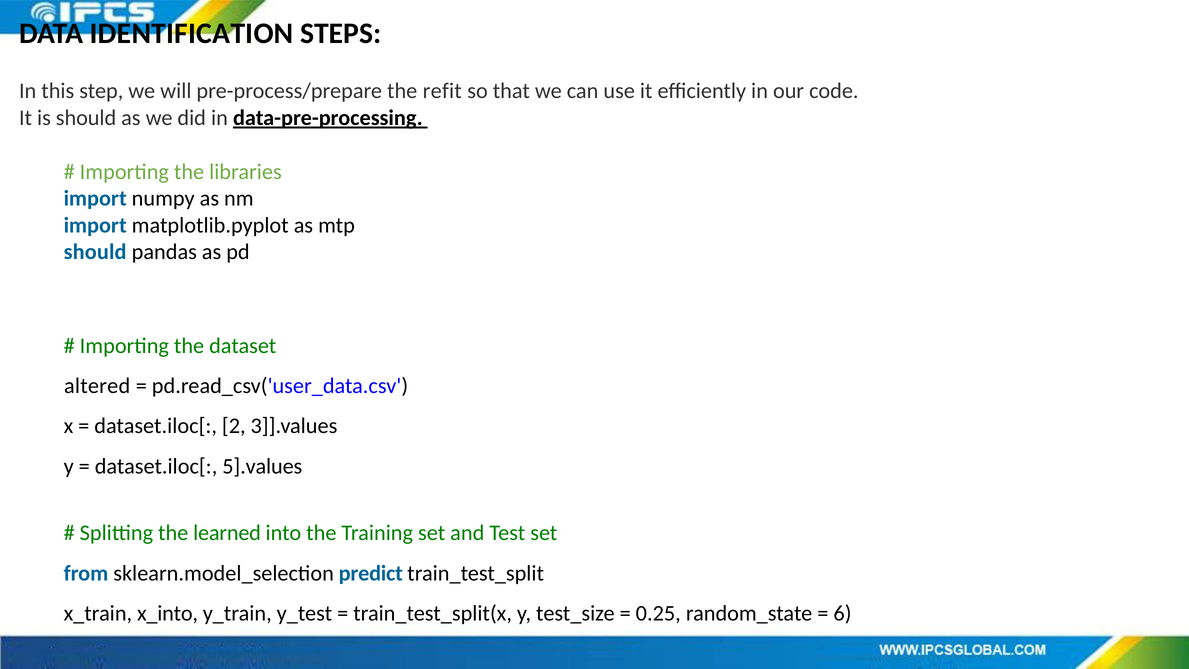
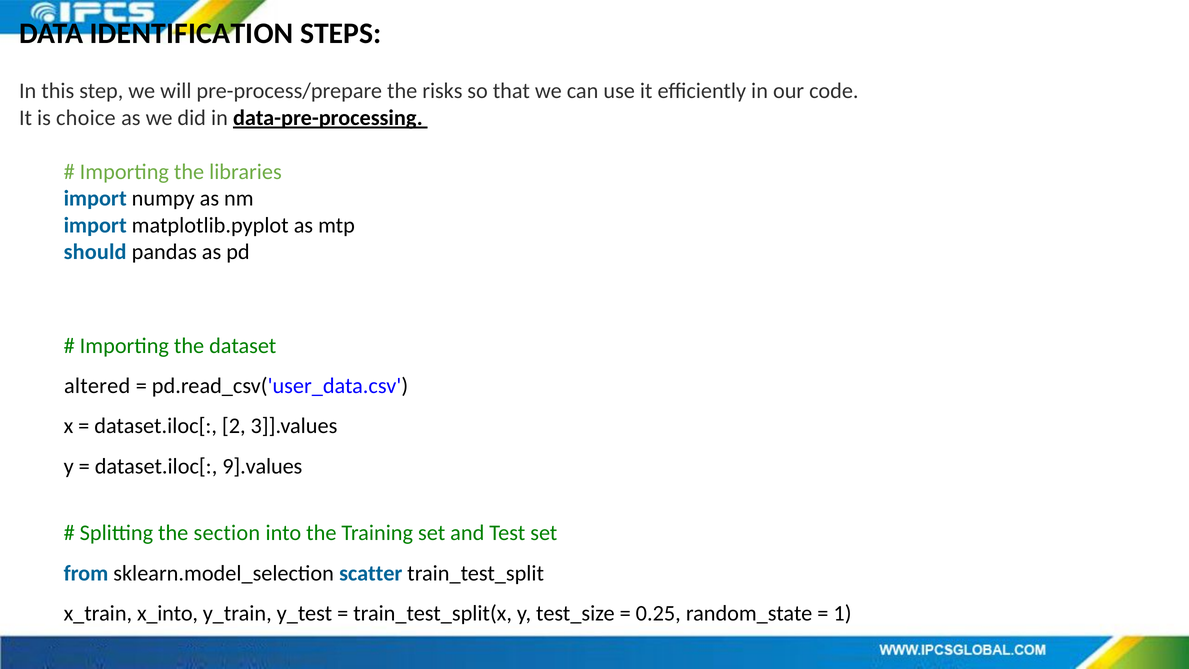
refit: refit -> risks
is should: should -> choice
5].values: 5].values -> 9].values
learned: learned -> section
predict: predict -> scatter
6: 6 -> 1
